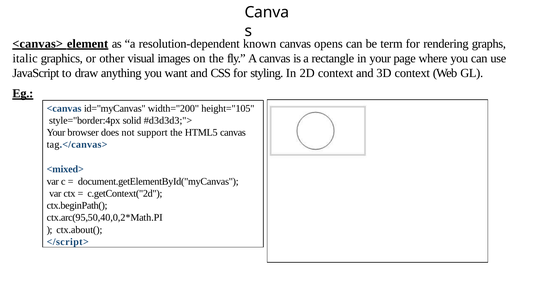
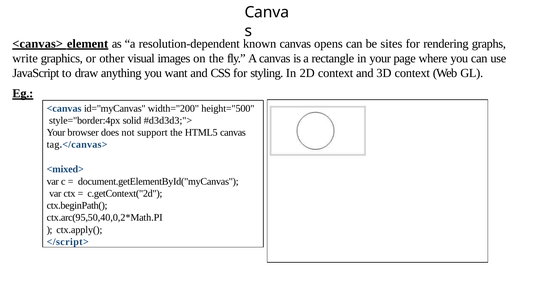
term: term -> sites
italic: italic -> write
height="105: height="105 -> height="500
ctx.about(: ctx.about( -> ctx.apply(
